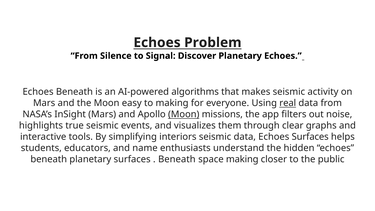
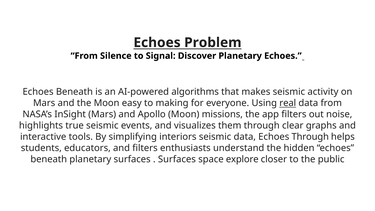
Moon at (184, 114) underline: present -> none
Echoes Surfaces: Surfaces -> Through
and name: name -> filters
Beneath at (177, 159): Beneath -> Surfaces
space making: making -> explore
